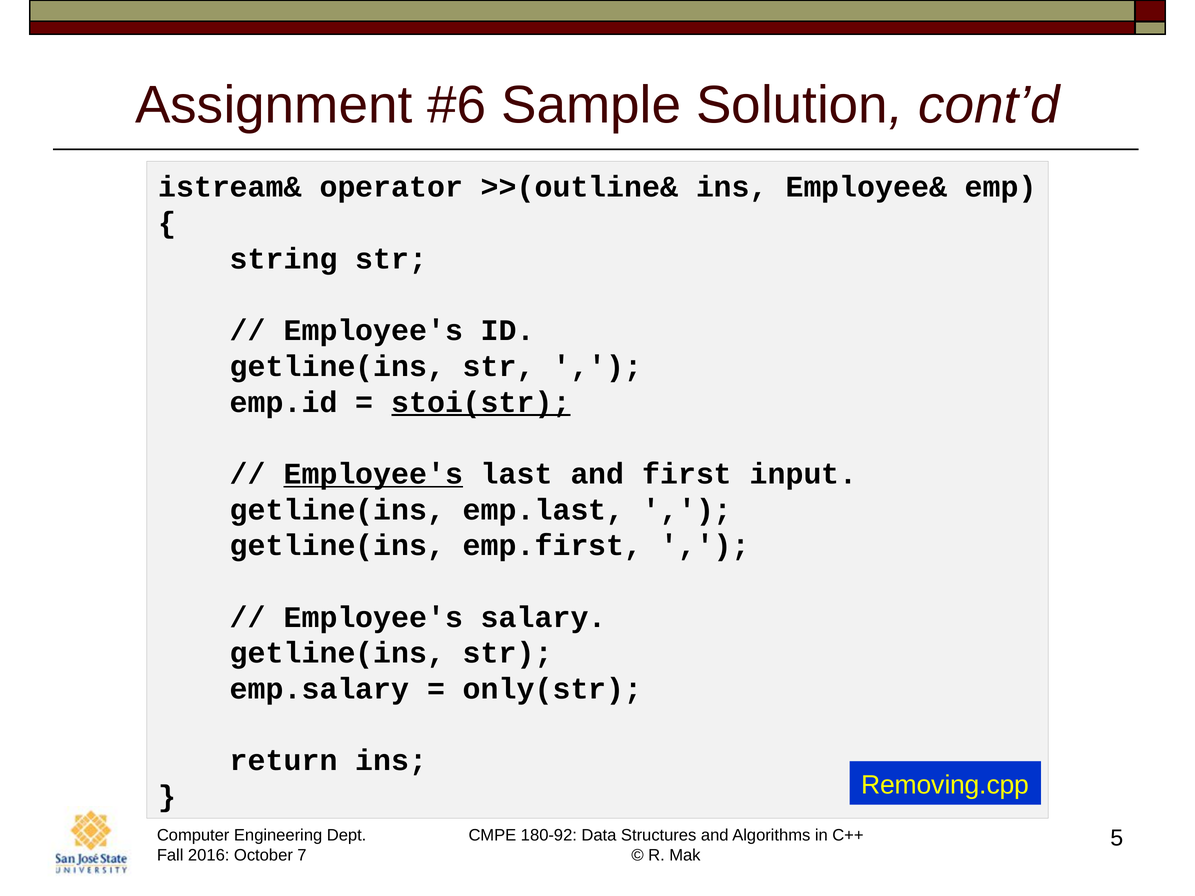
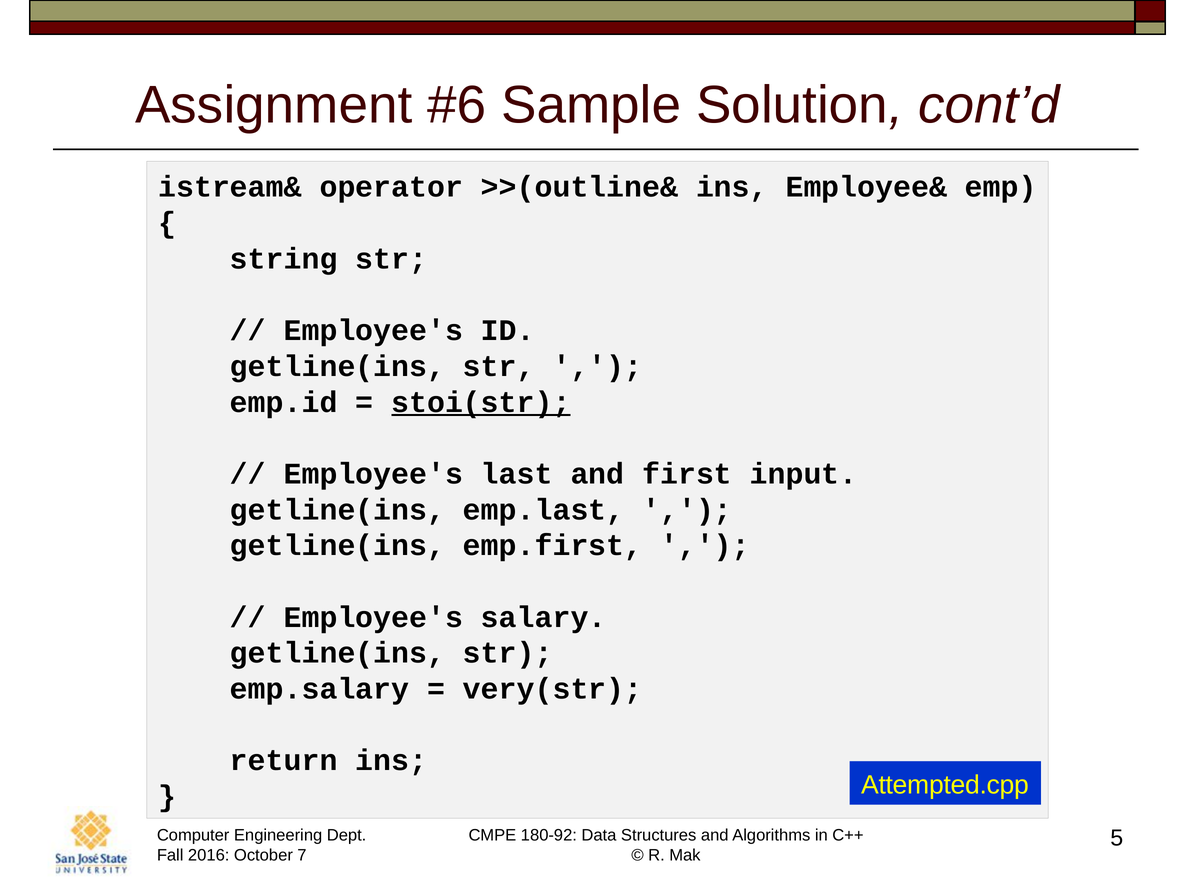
Employee's at (373, 474) underline: present -> none
only(str: only(str -> very(str
Removing.cpp: Removing.cpp -> Attempted.cpp
